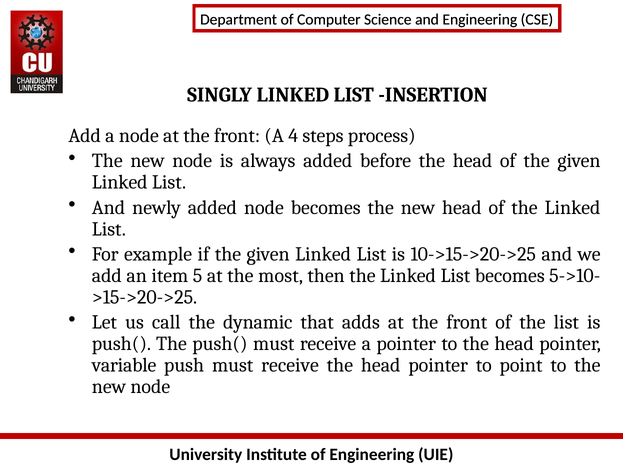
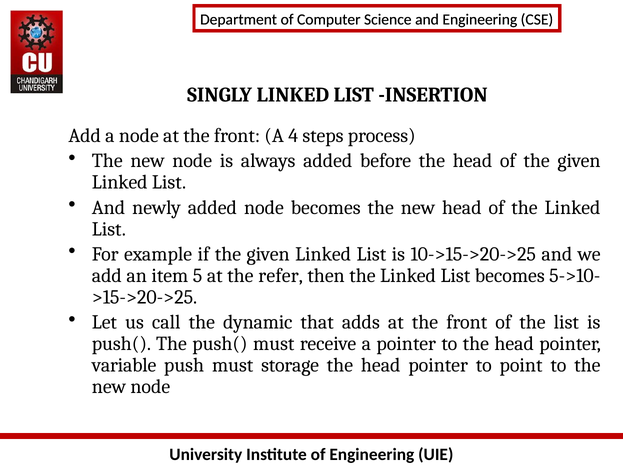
most: most -> refer
push must receive: receive -> storage
